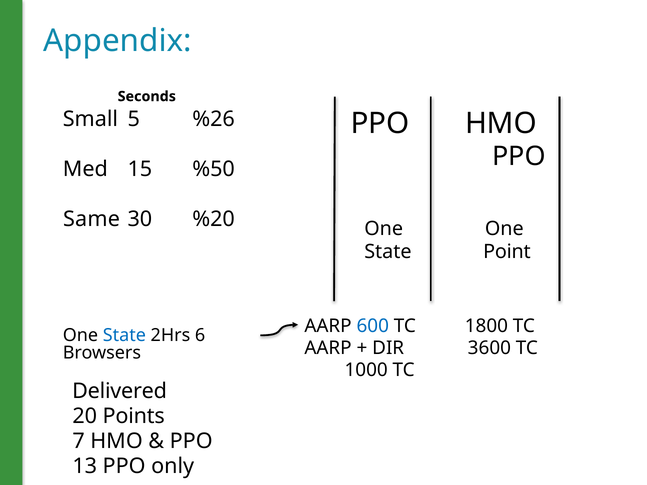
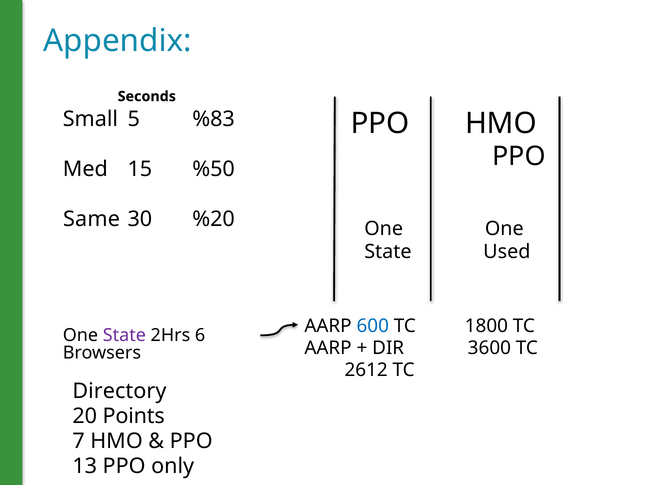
%26: %26 -> %83
Point: Point -> Used
State at (124, 336) colour: blue -> purple
1000: 1000 -> 2612
Delivered: Delivered -> Directory
